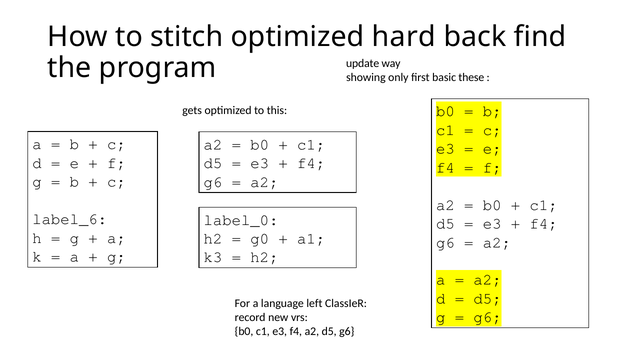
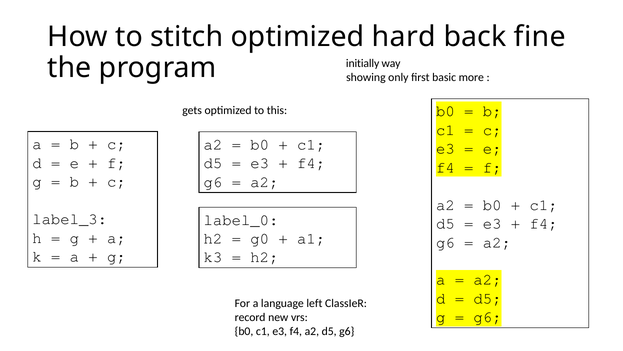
find: find -> fine
update: update -> initially
these: these -> more
label_6: label_6 -> label_3
